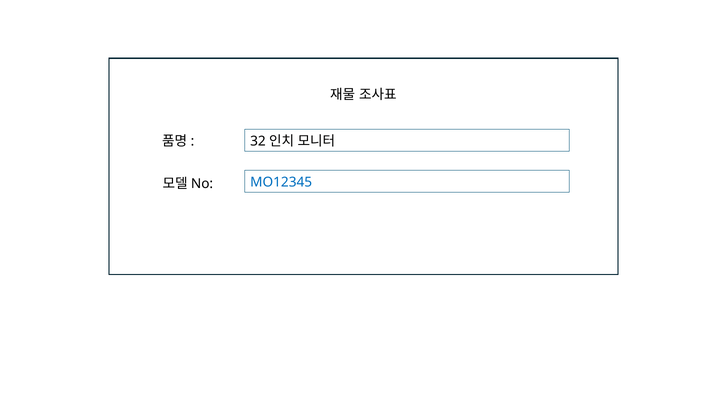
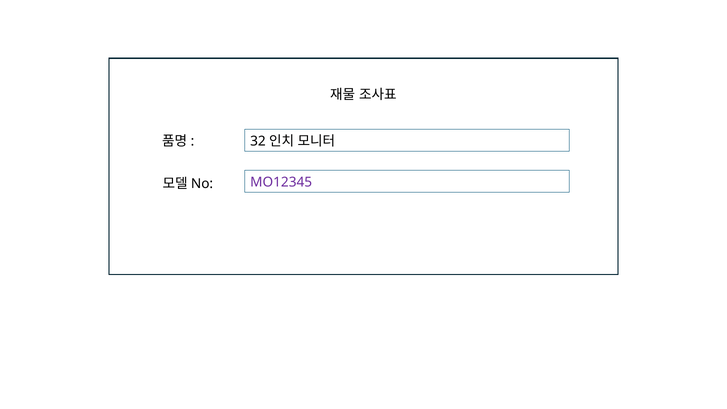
MO12345 colour: blue -> purple
